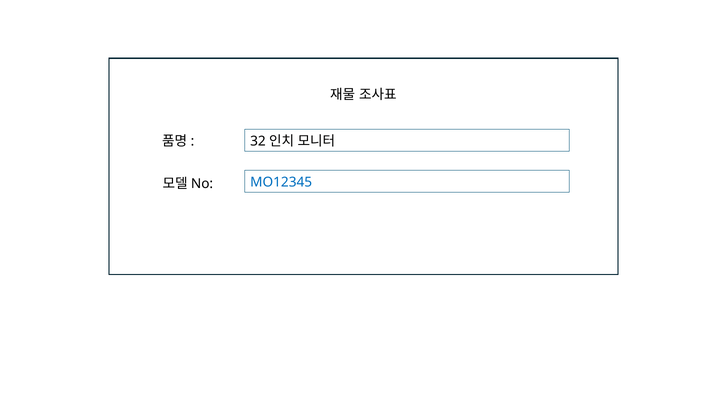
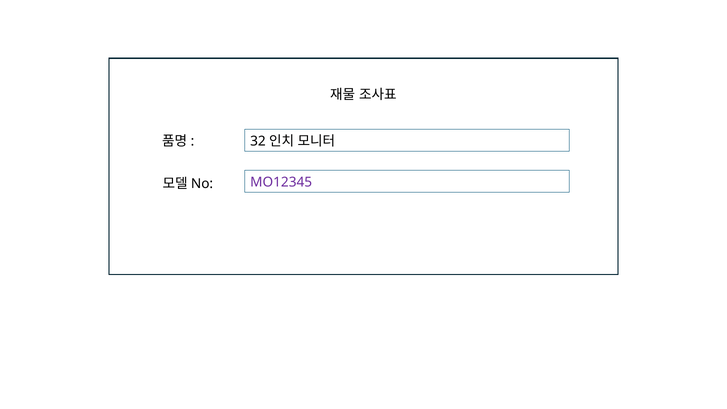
MO12345 colour: blue -> purple
